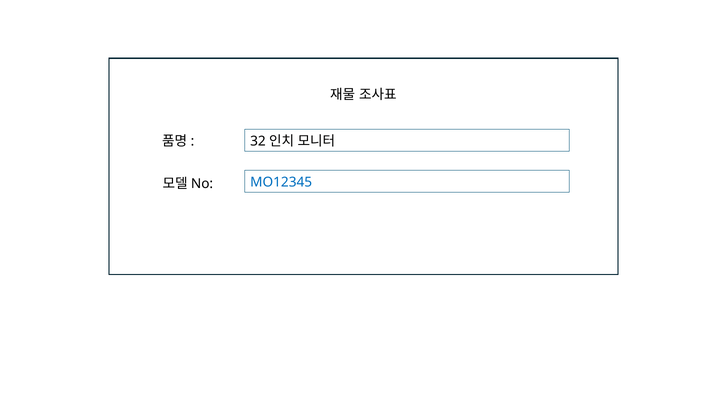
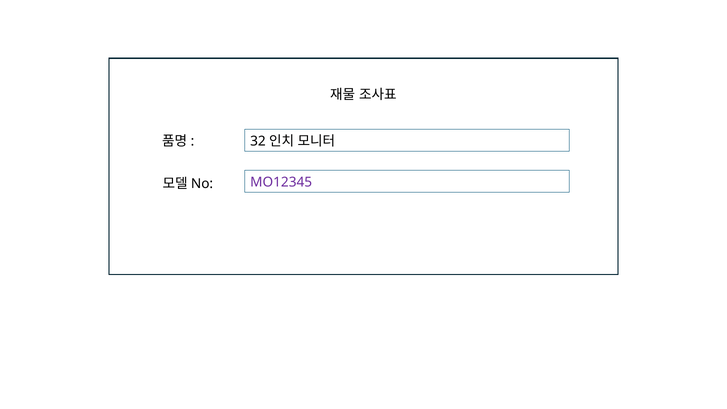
MO12345 colour: blue -> purple
